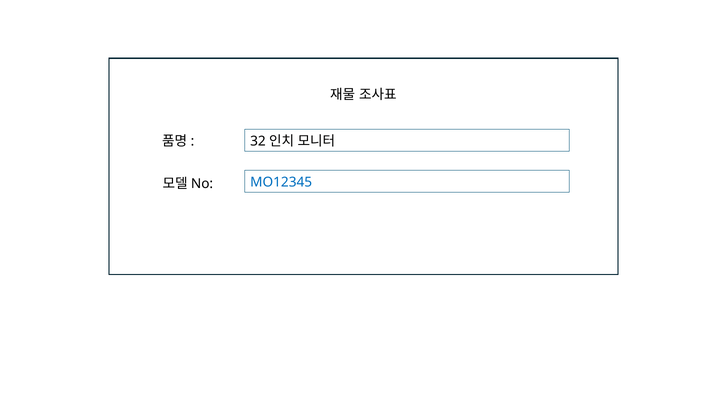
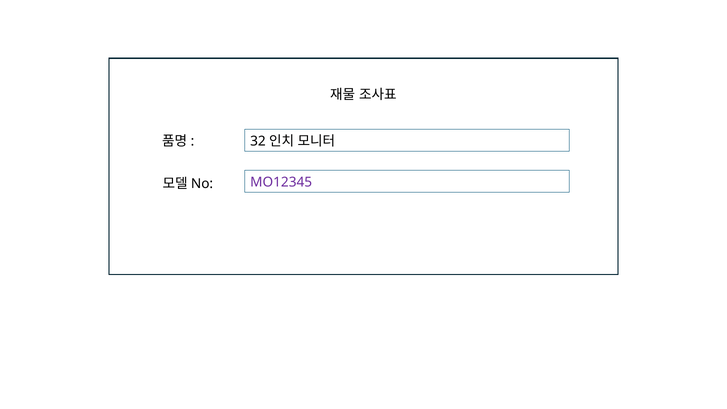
MO12345 colour: blue -> purple
